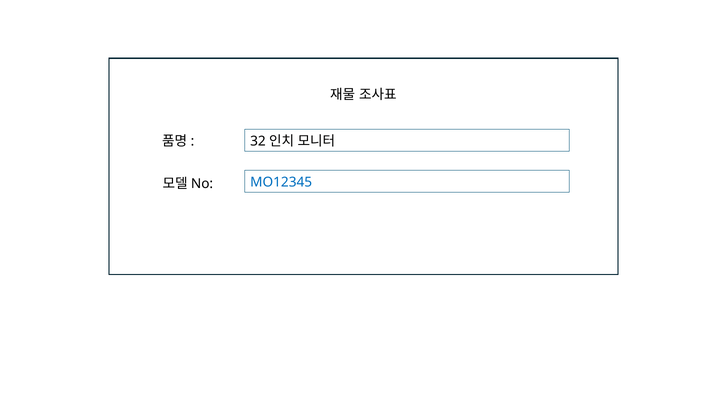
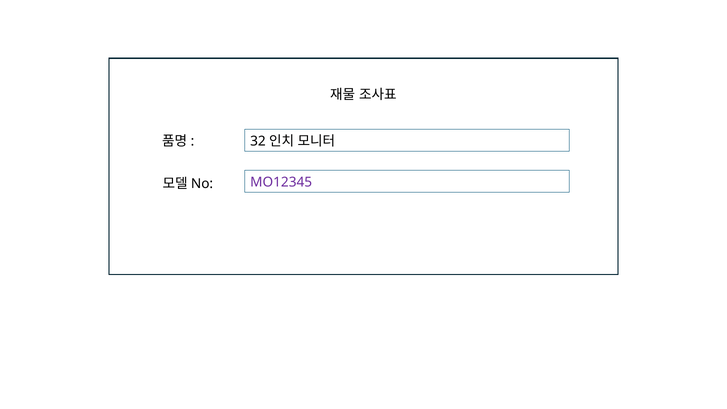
MO12345 colour: blue -> purple
